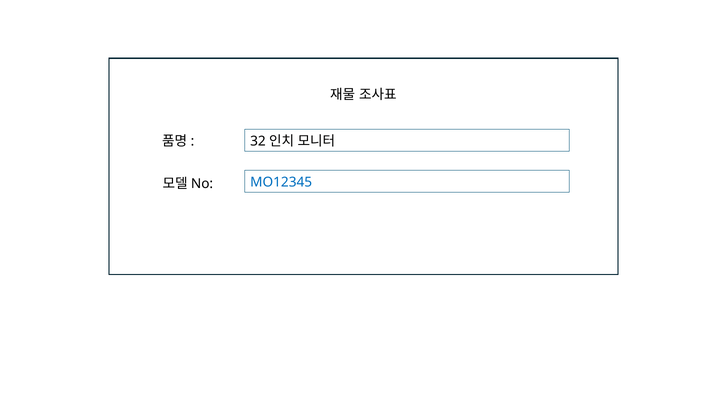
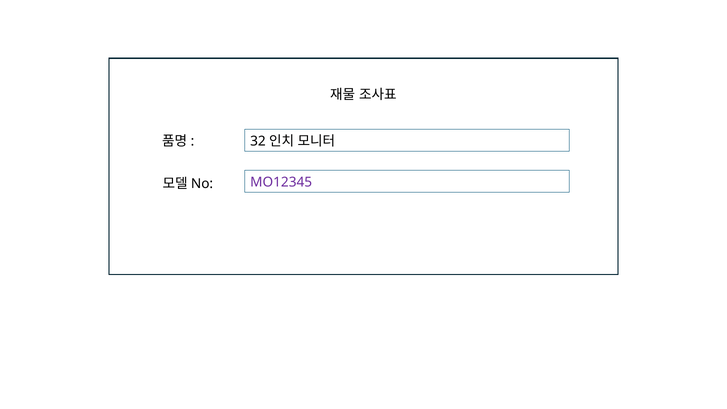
MO12345 colour: blue -> purple
